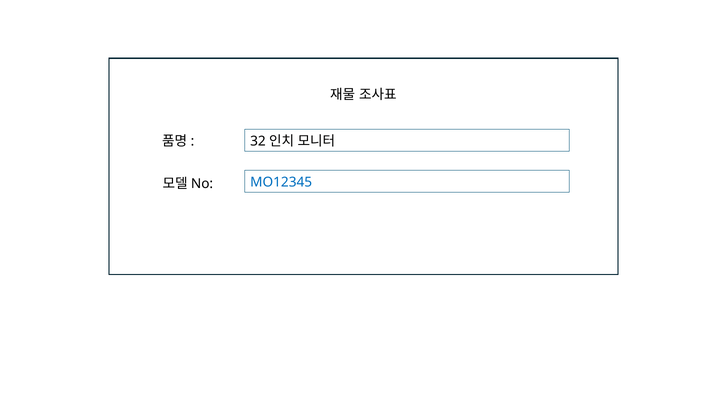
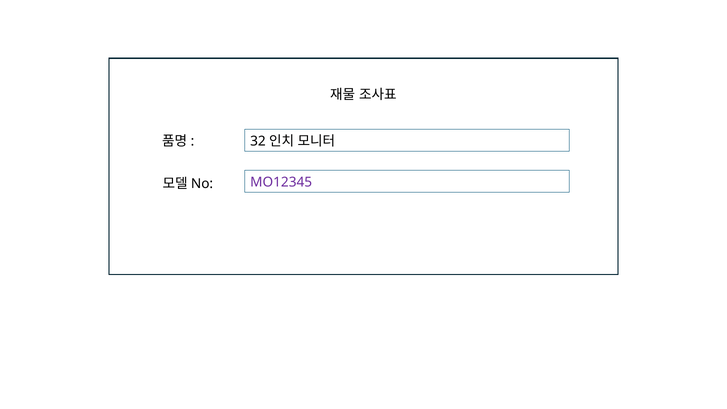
MO12345 colour: blue -> purple
